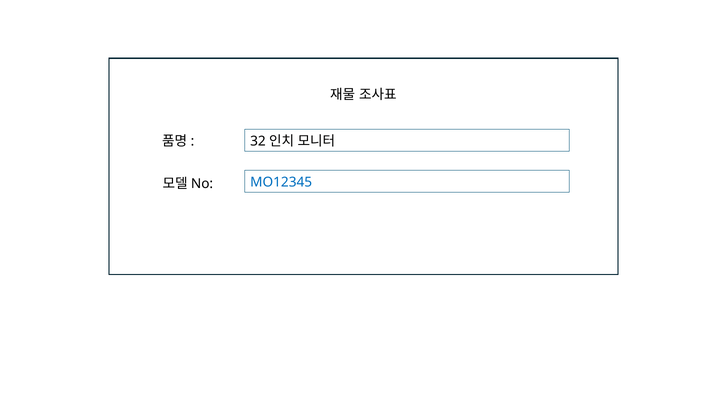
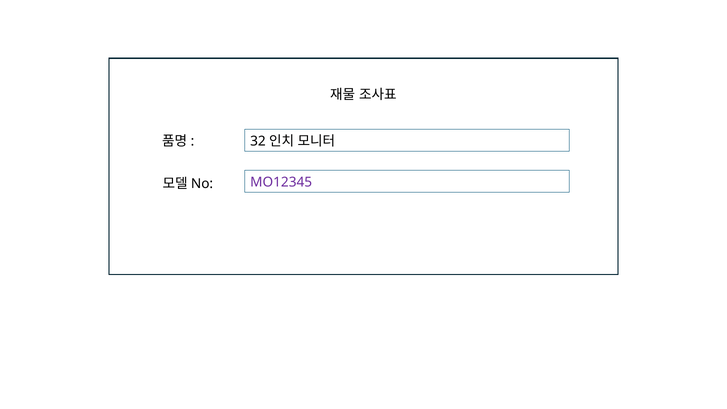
MO12345 colour: blue -> purple
